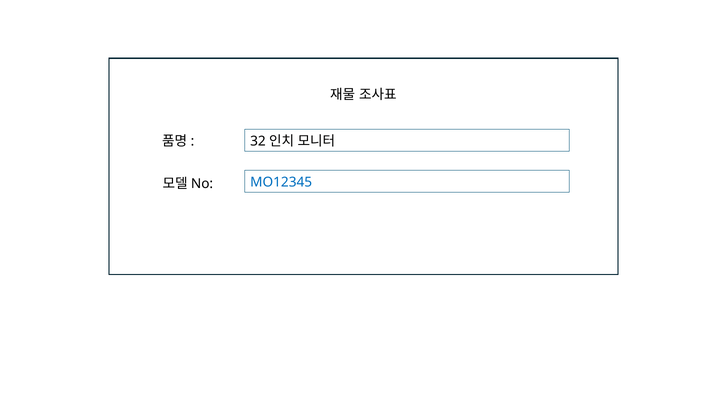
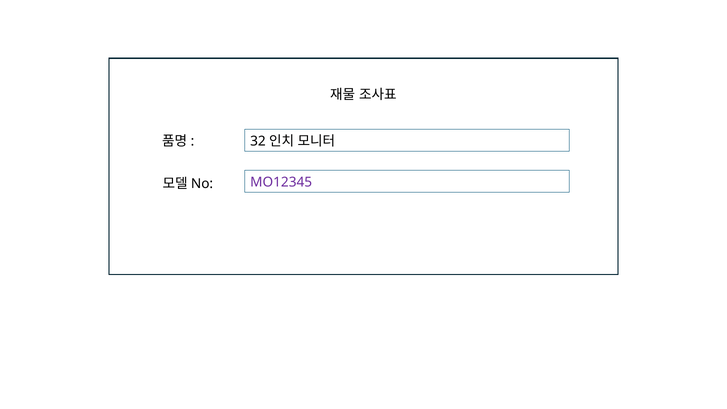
MO12345 colour: blue -> purple
